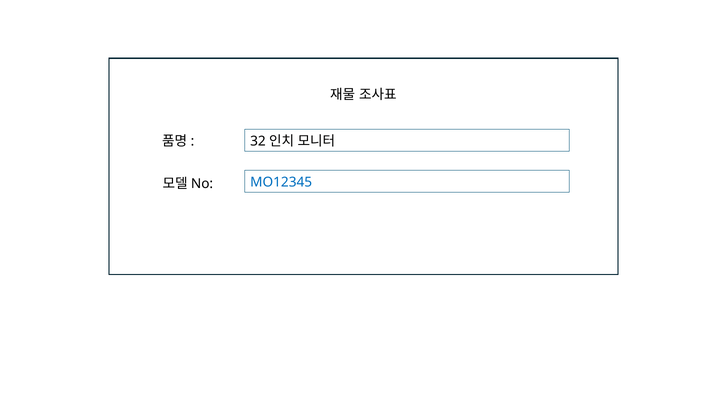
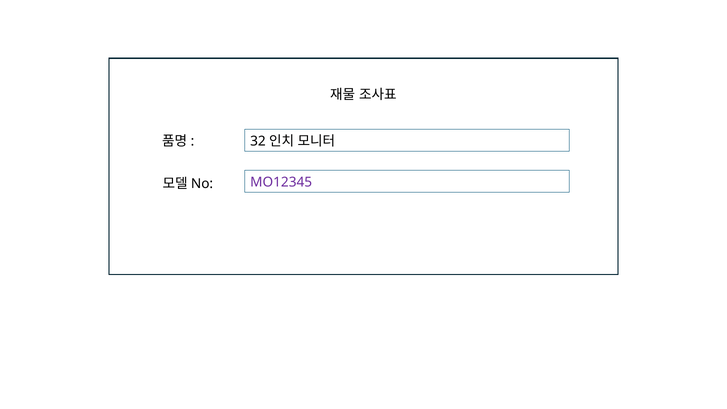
MO12345 colour: blue -> purple
